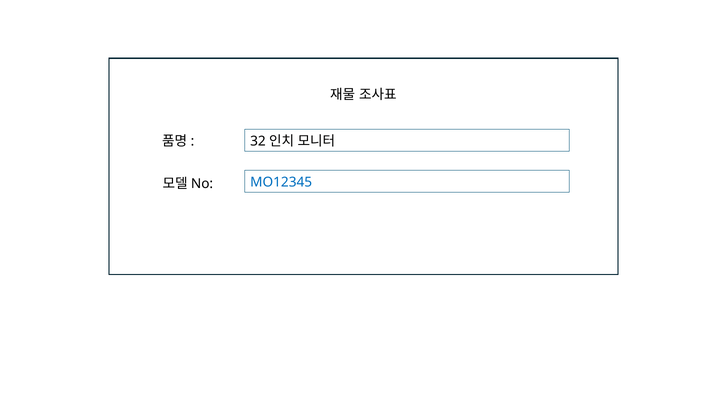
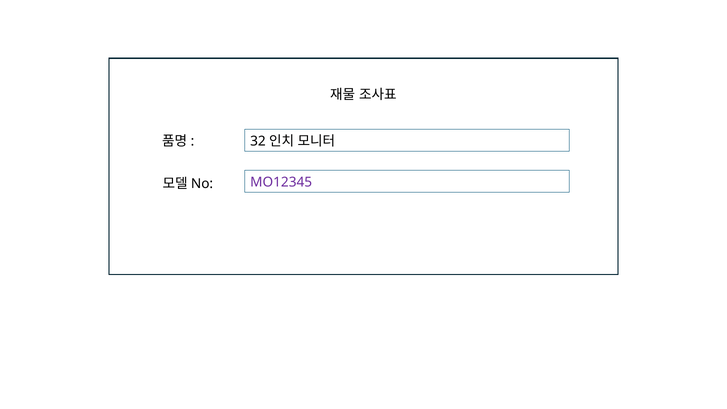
MO12345 colour: blue -> purple
